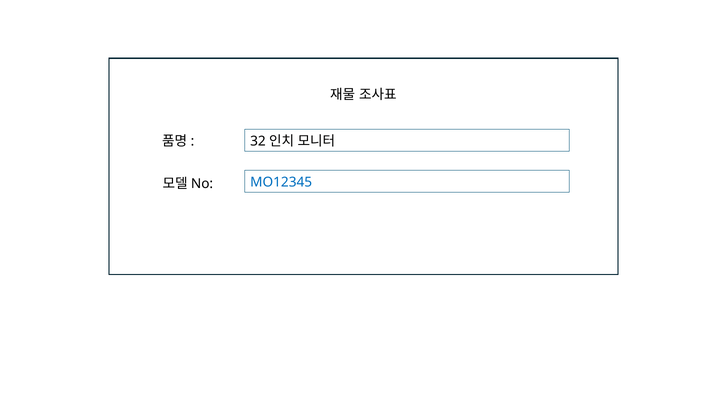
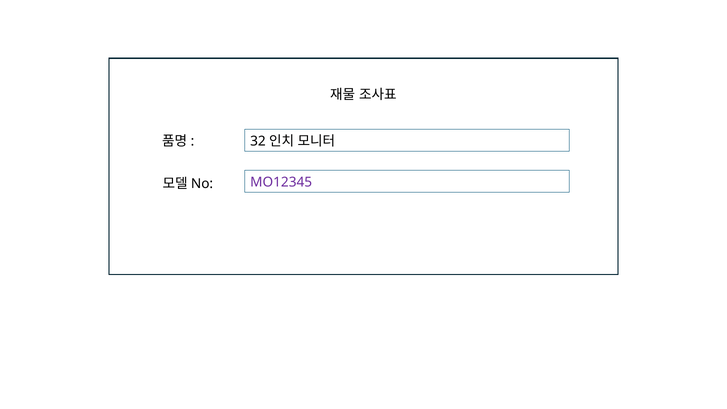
MO12345 colour: blue -> purple
